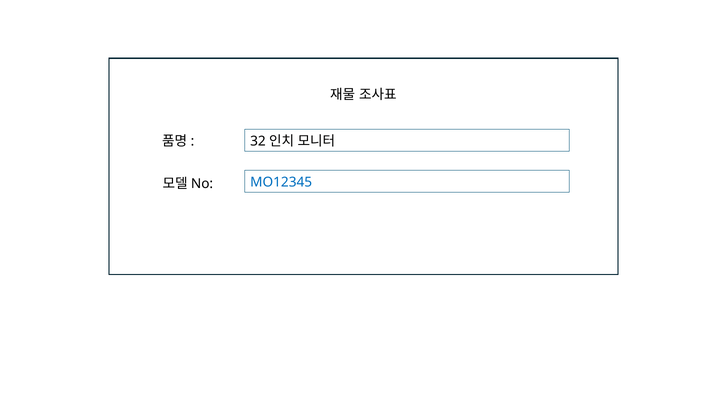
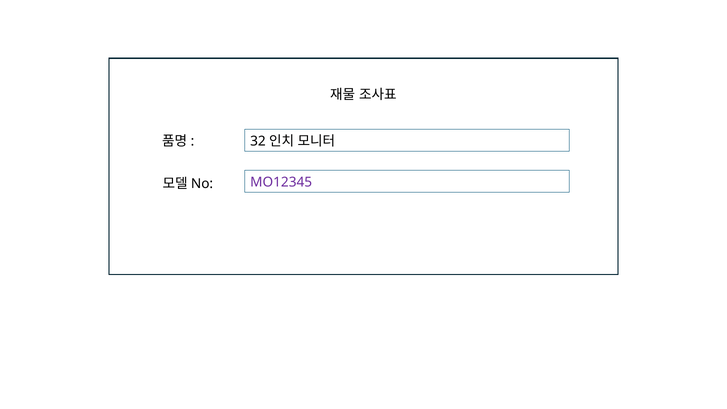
MO12345 colour: blue -> purple
